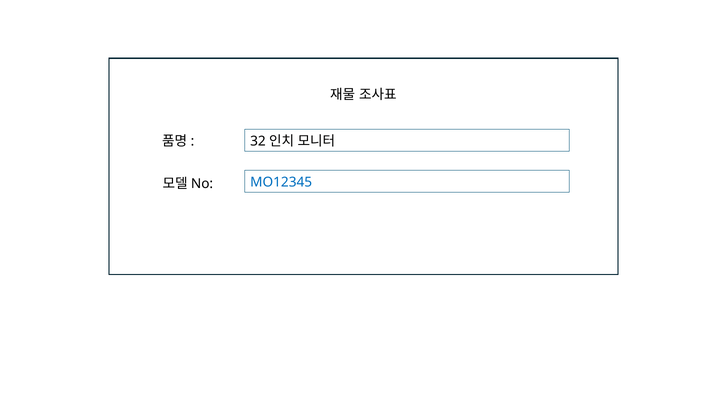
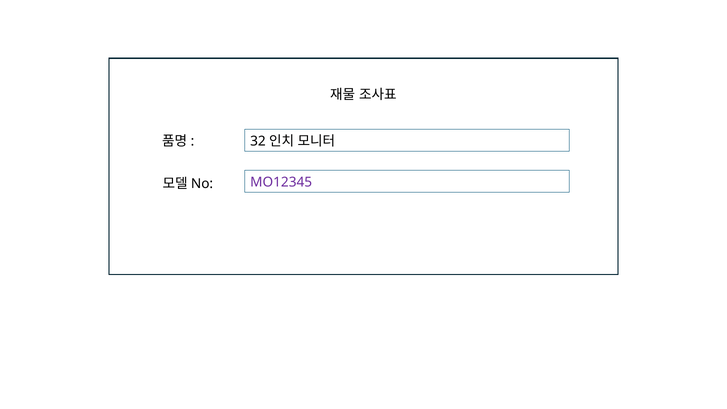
MO12345 colour: blue -> purple
